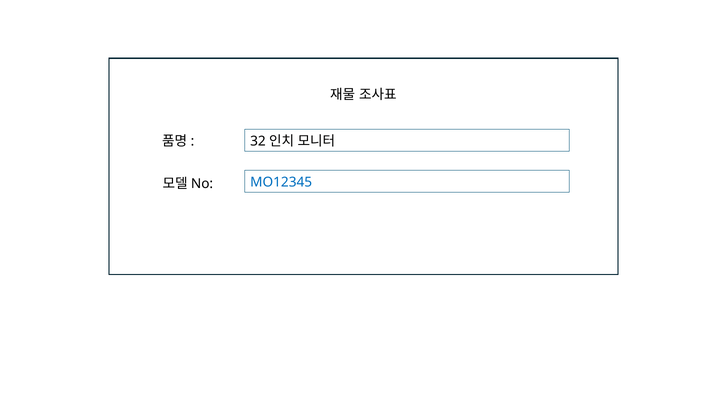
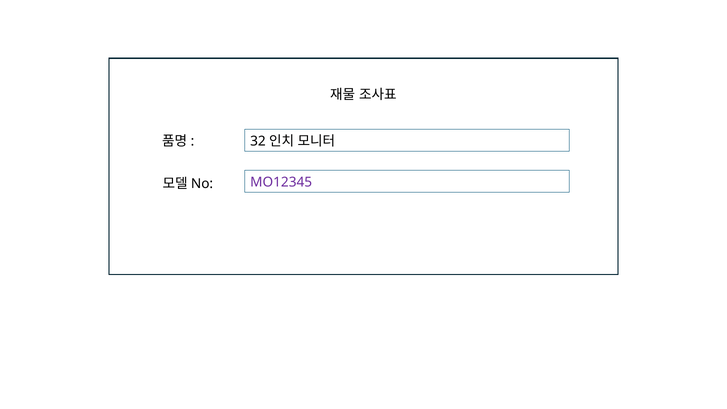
MO12345 colour: blue -> purple
